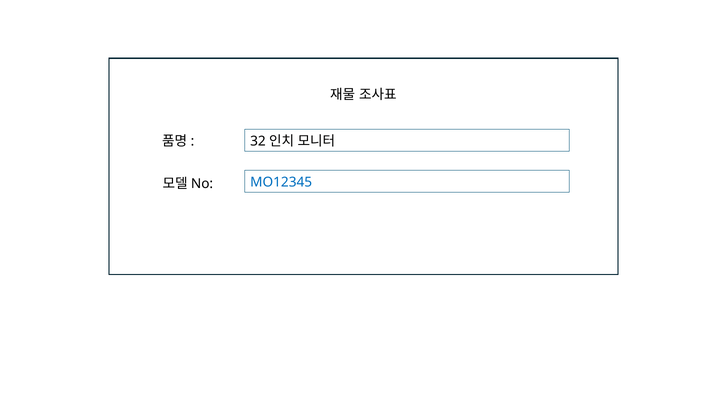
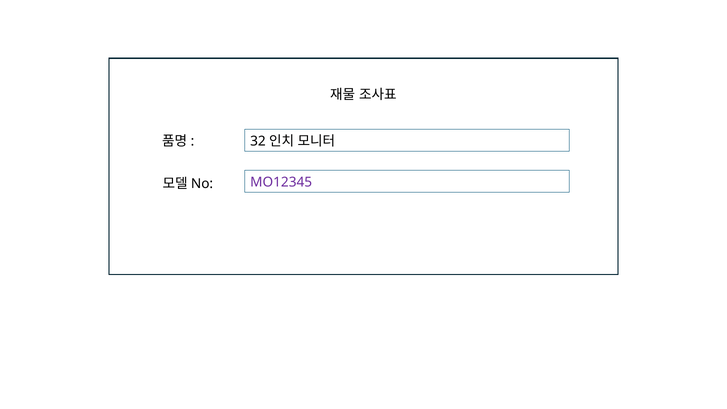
MO12345 colour: blue -> purple
